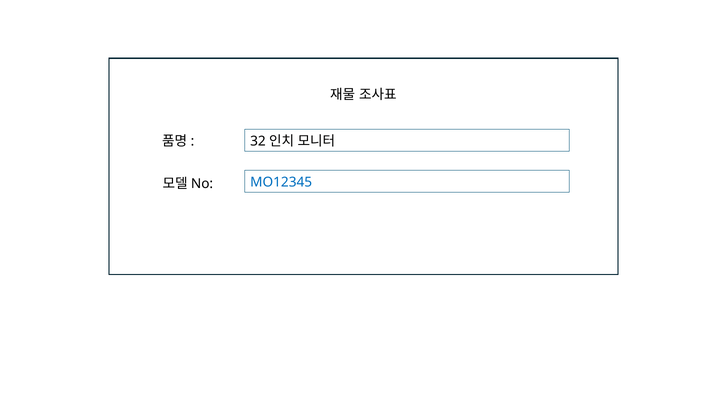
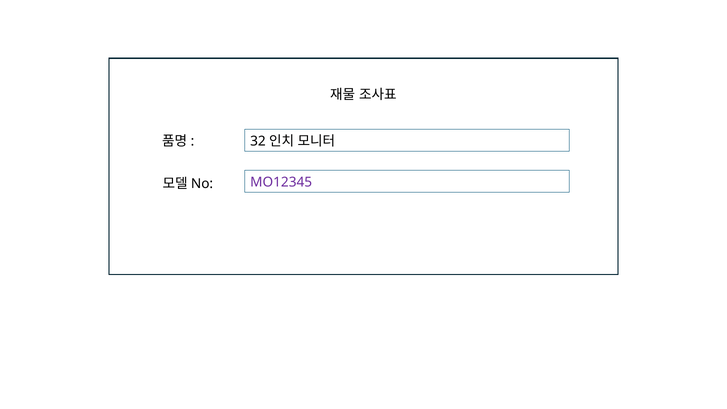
MO12345 colour: blue -> purple
